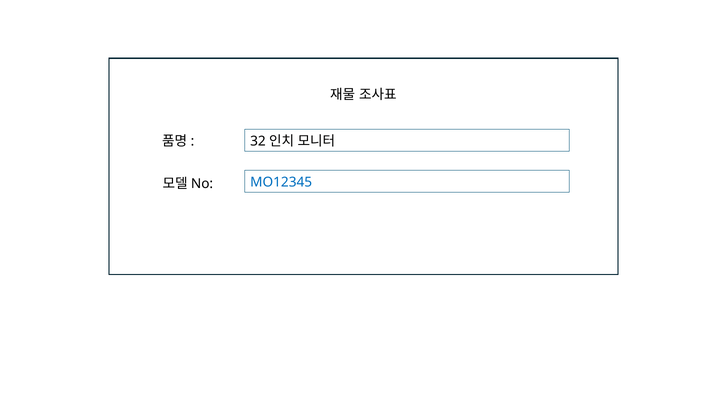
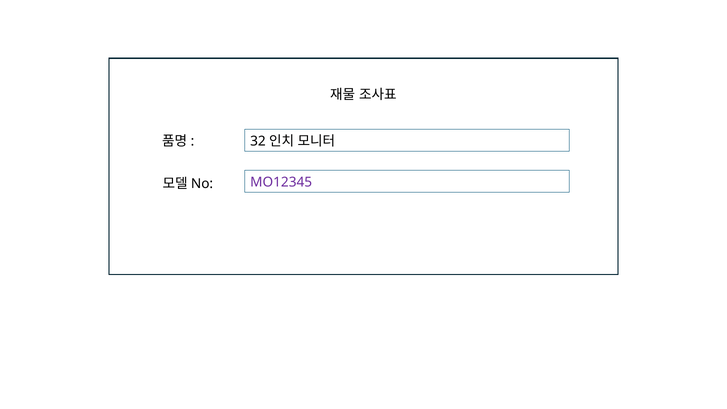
MO12345 colour: blue -> purple
